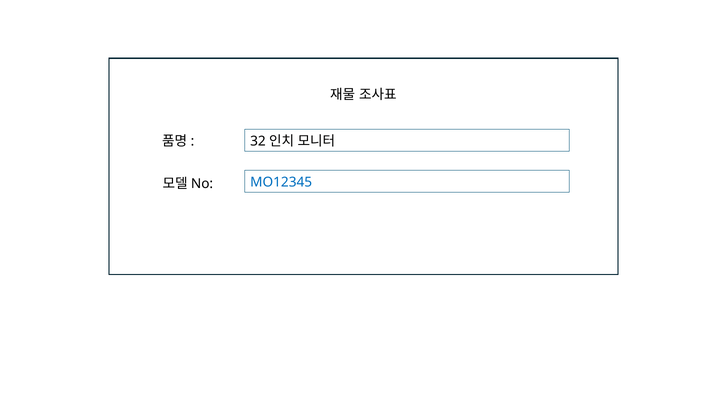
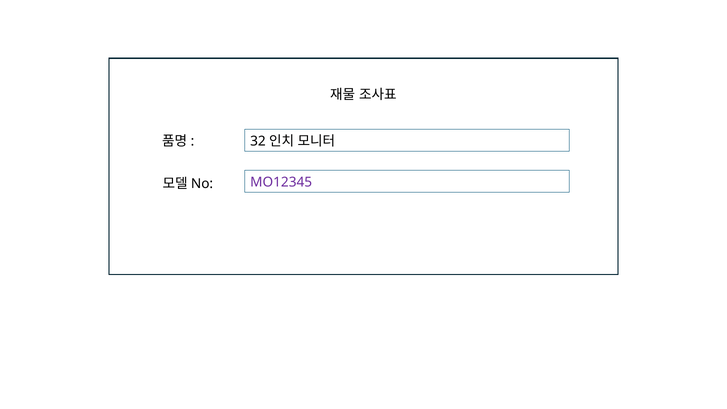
MO12345 colour: blue -> purple
